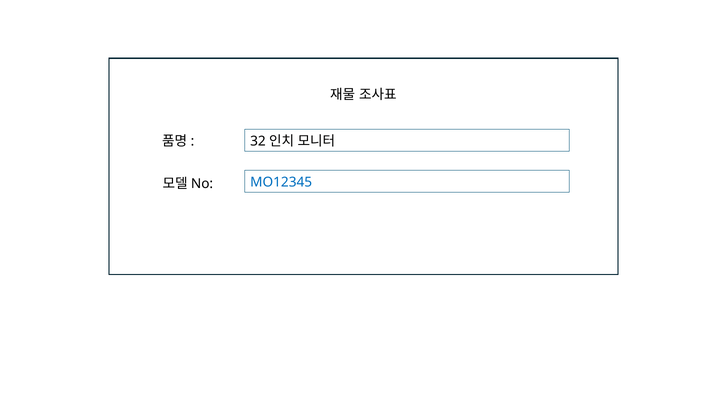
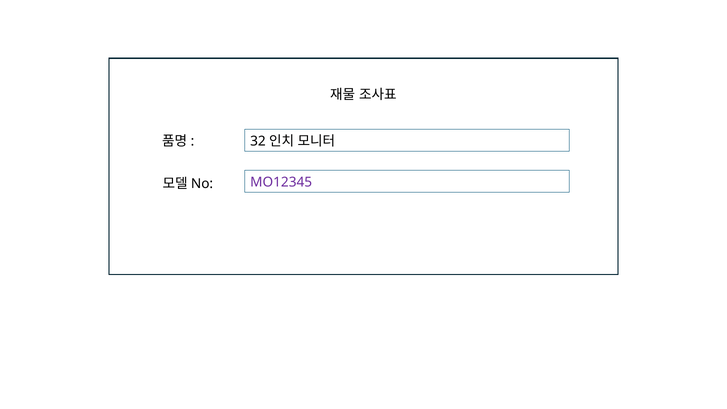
MO12345 colour: blue -> purple
